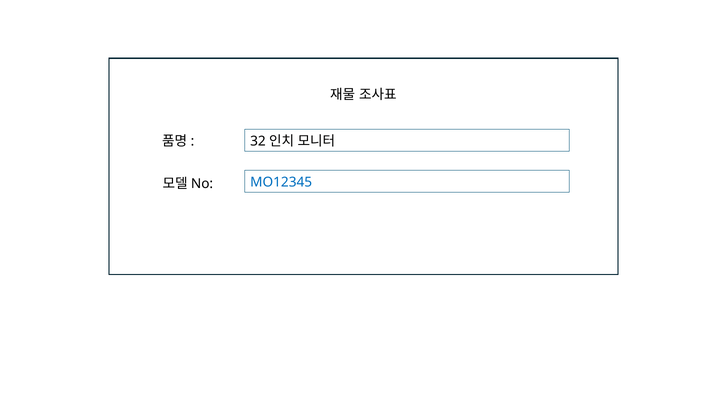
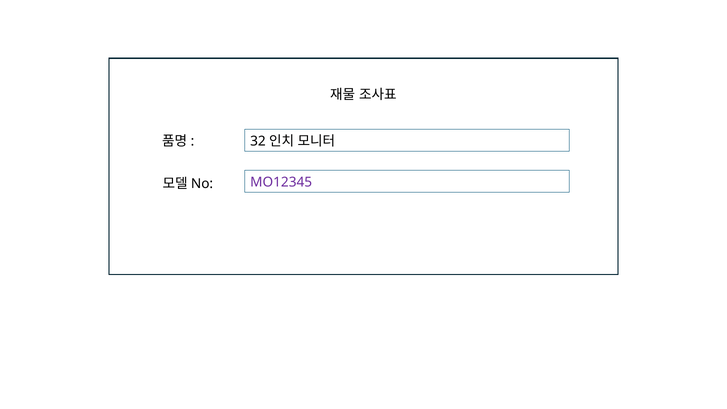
MO12345 colour: blue -> purple
